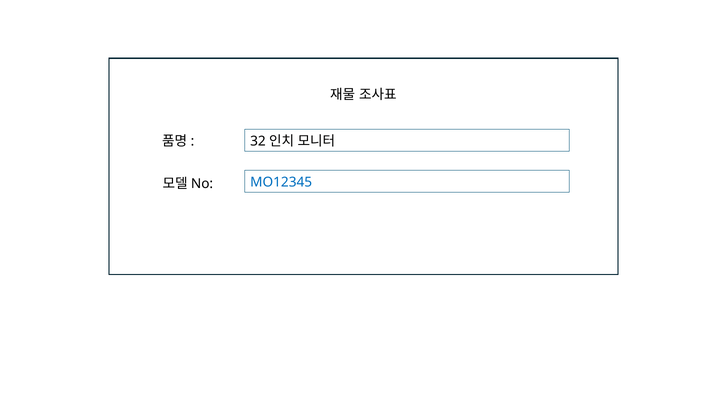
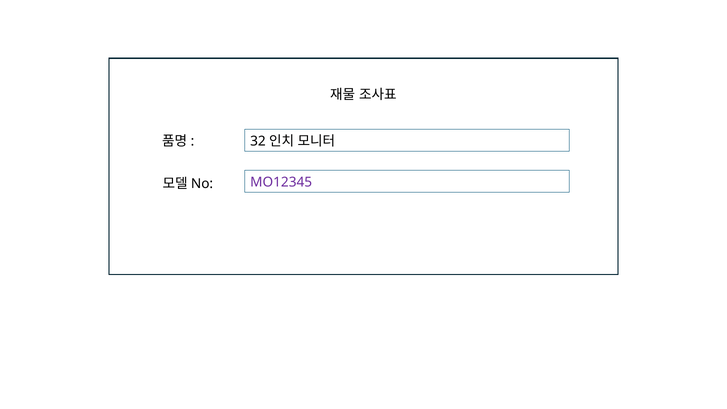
MO12345 colour: blue -> purple
